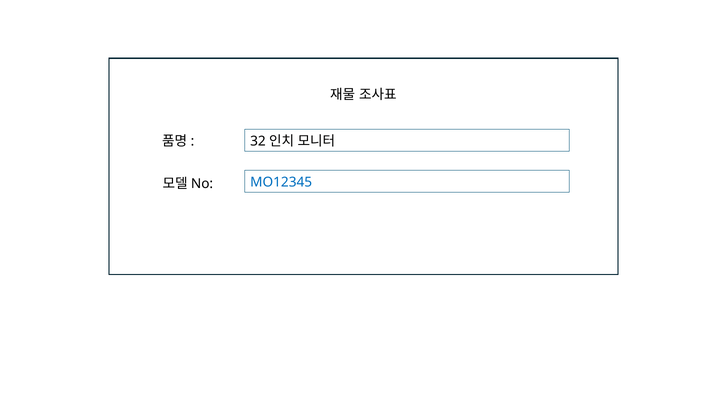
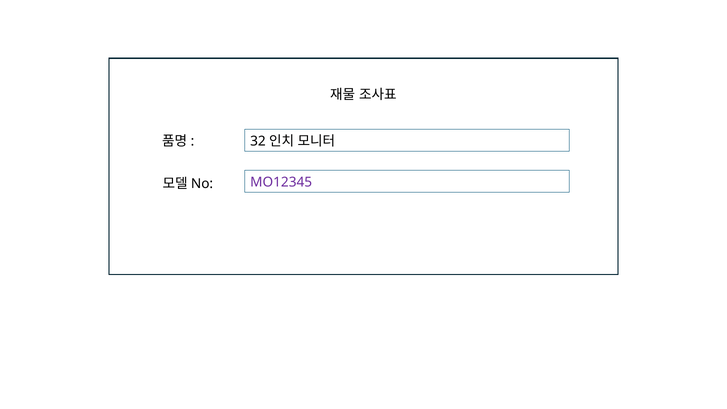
MO12345 colour: blue -> purple
